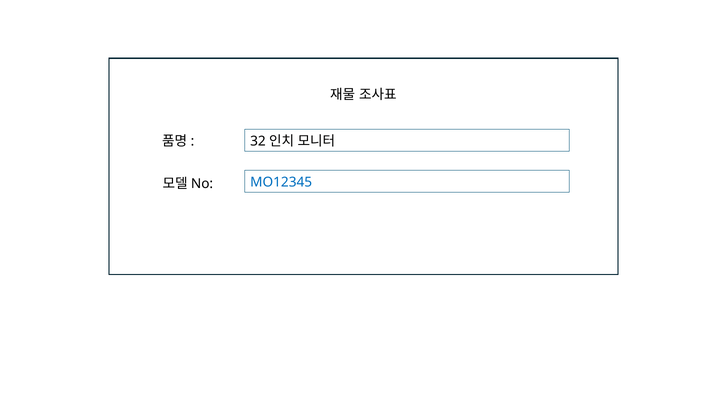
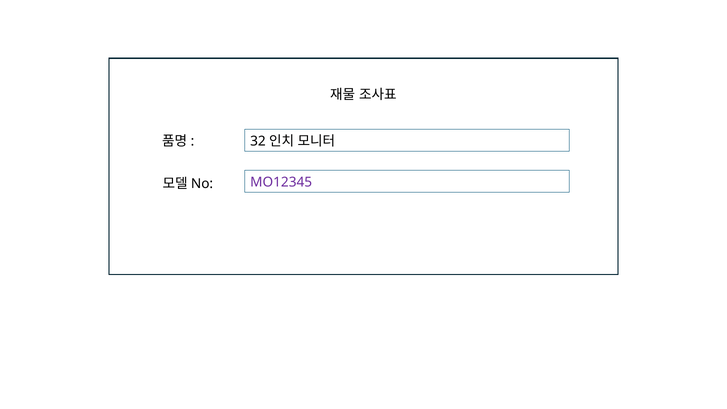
MO12345 colour: blue -> purple
